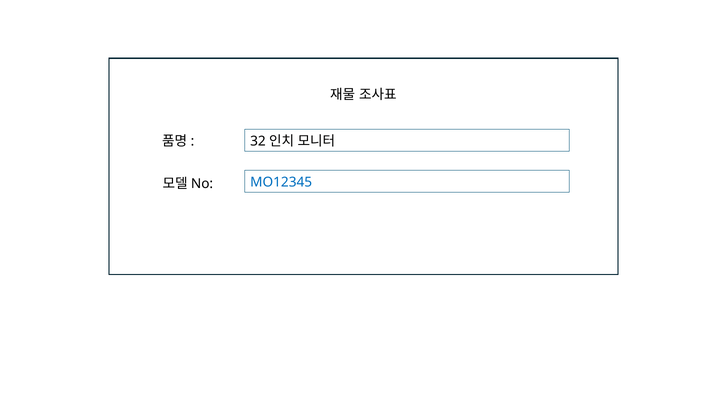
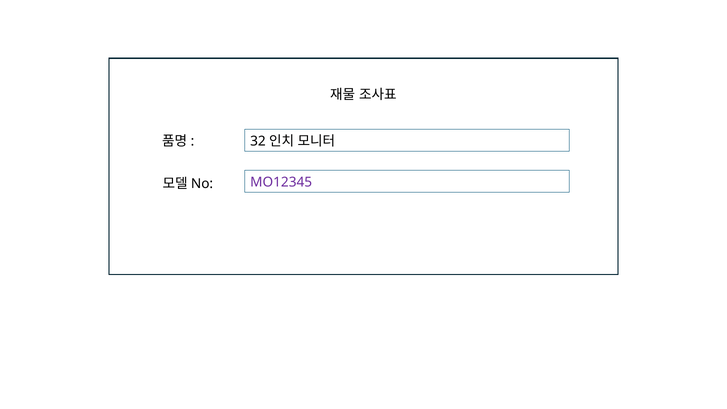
MO12345 colour: blue -> purple
